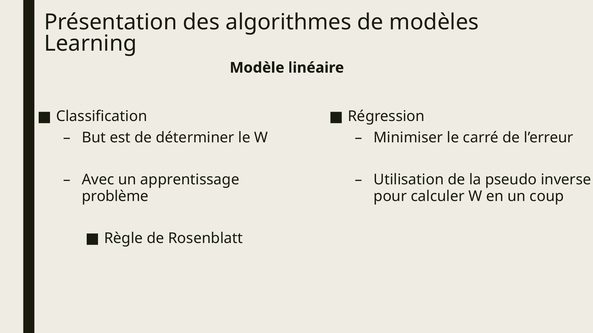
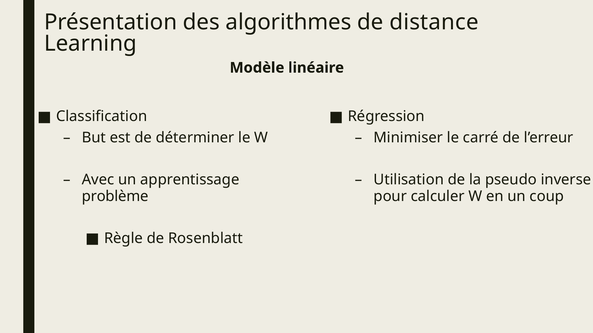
modèles: modèles -> distance
